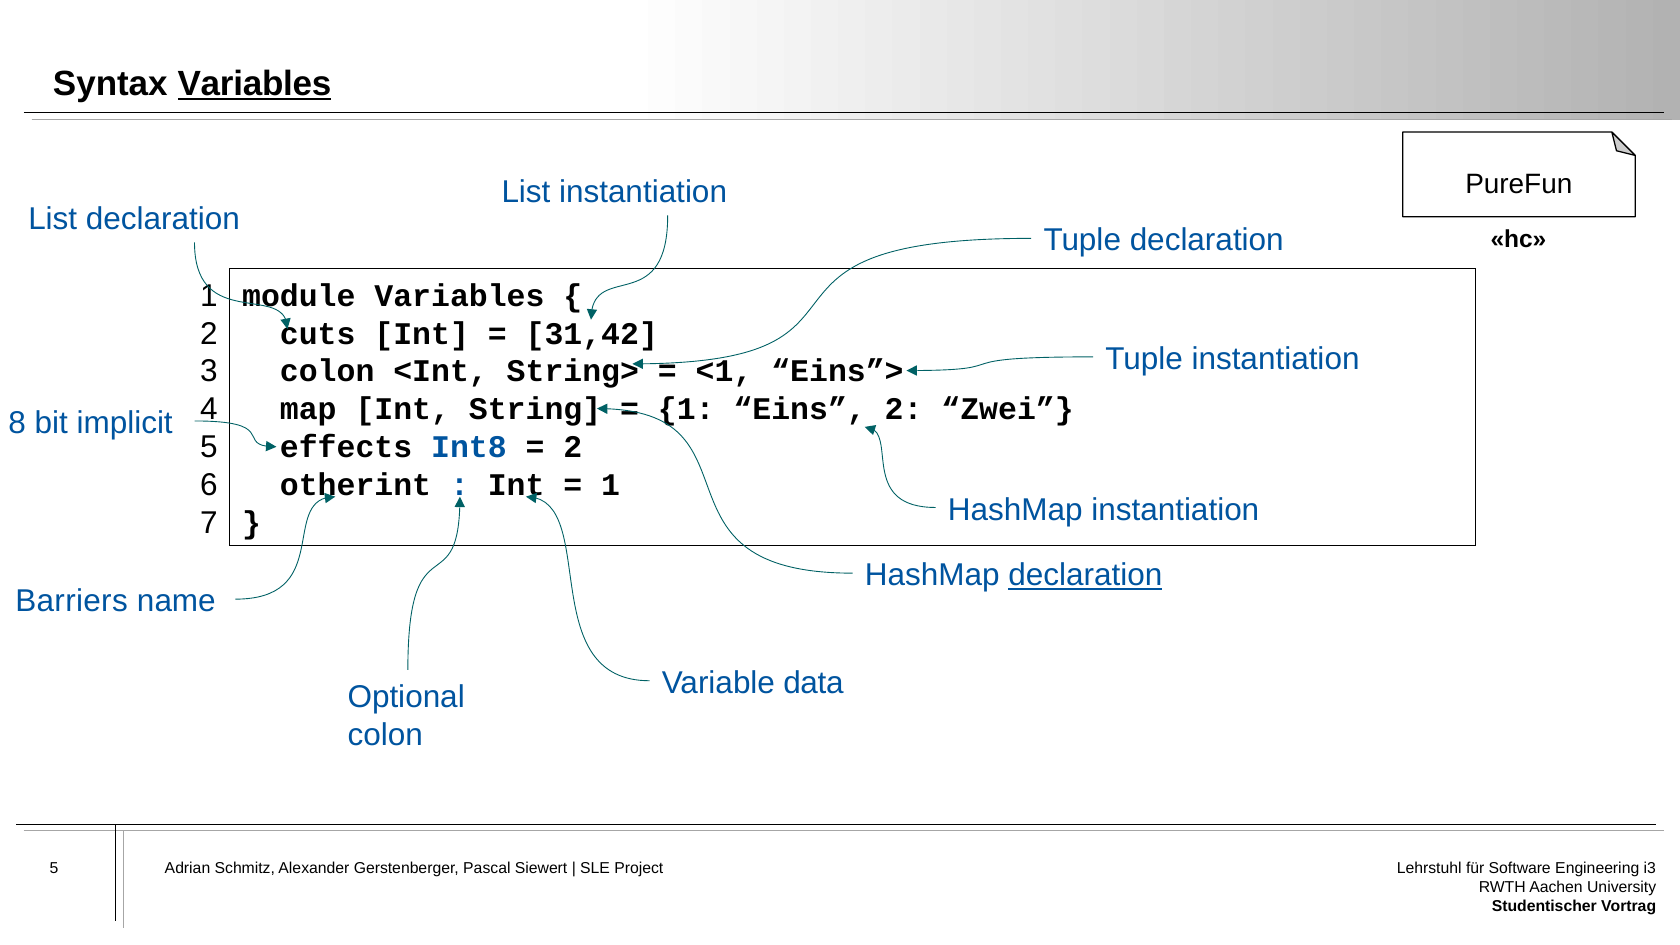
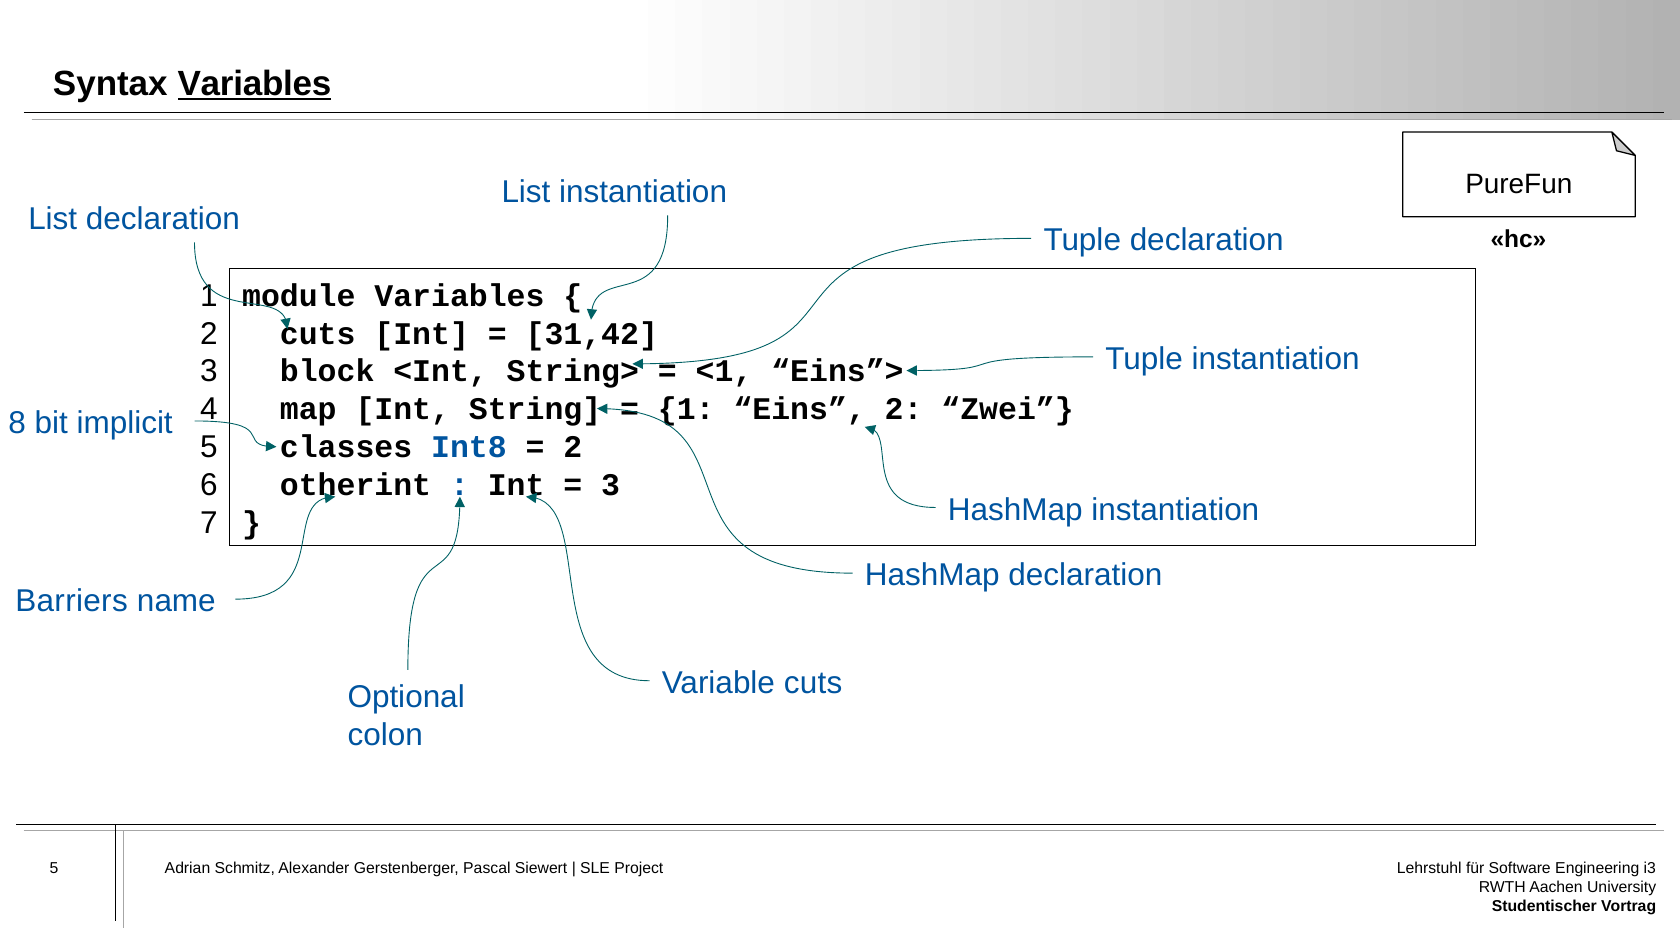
colon at (327, 371): colon -> block
effects: effects -> classes
1 at (611, 485): 1 -> 3
declaration at (1085, 575) underline: present -> none
Variable data: data -> cuts
